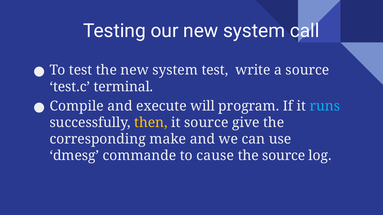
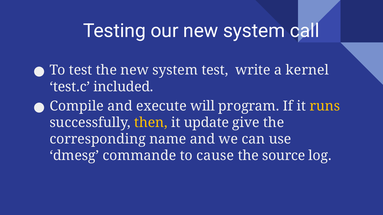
a source: source -> kernel
terminal: terminal -> included
runs colour: light blue -> yellow
it source: source -> update
make: make -> name
